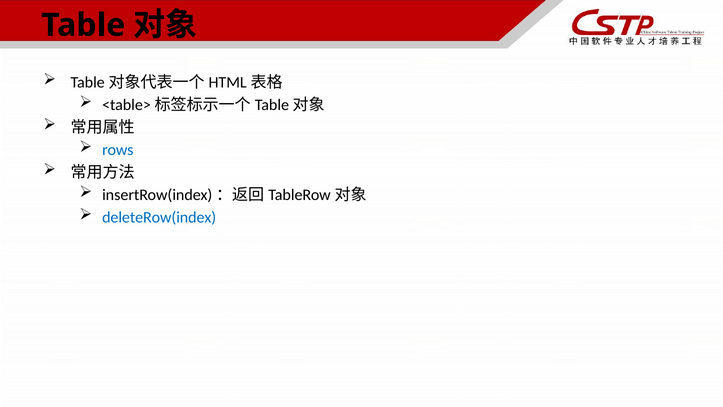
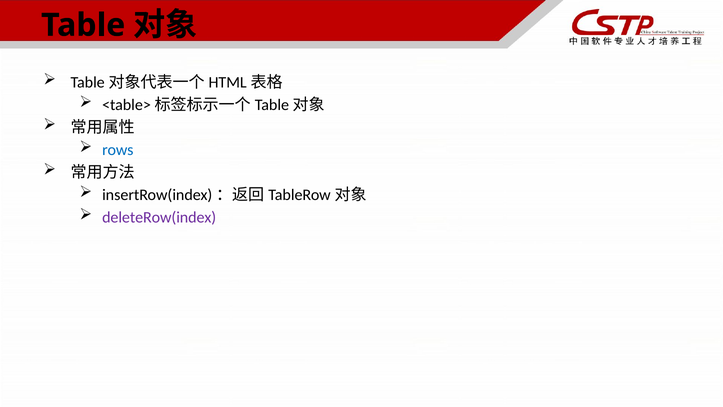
deleteRow(index colour: blue -> purple
